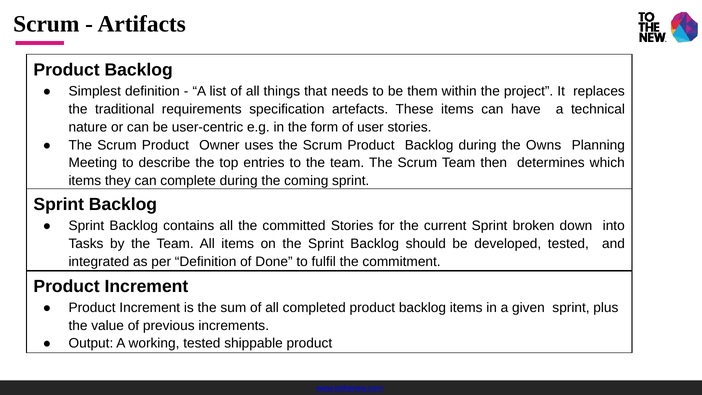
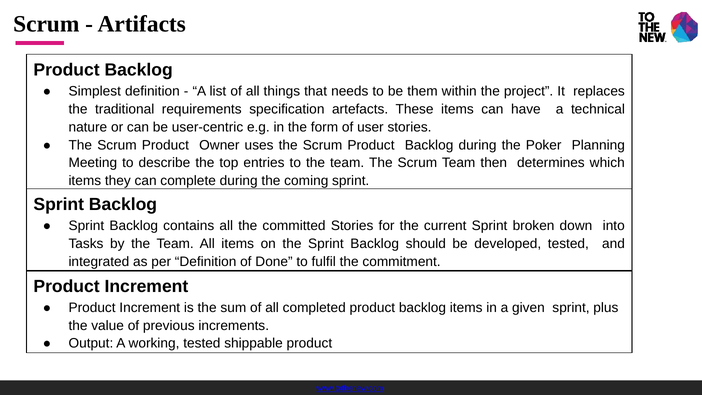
Owns: Owns -> Poker
